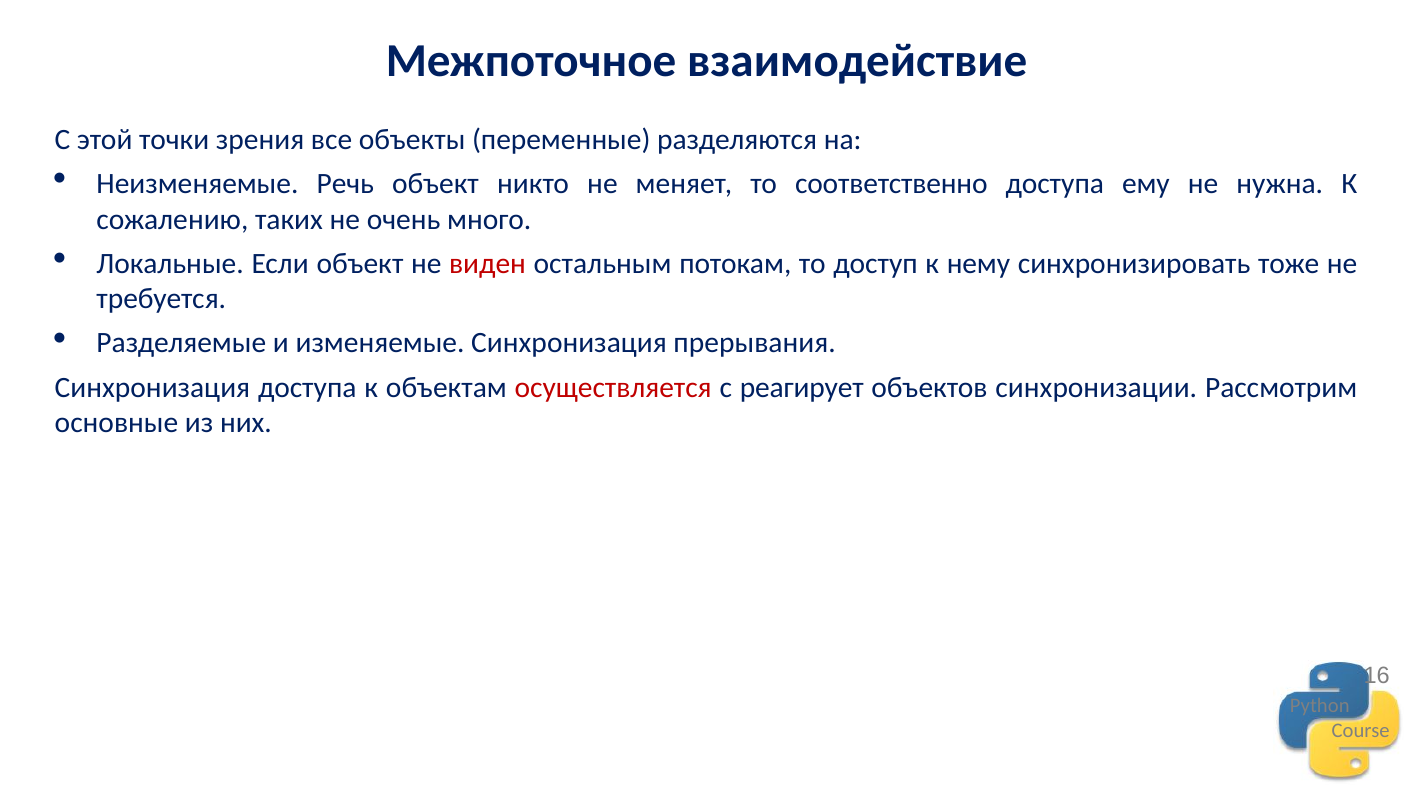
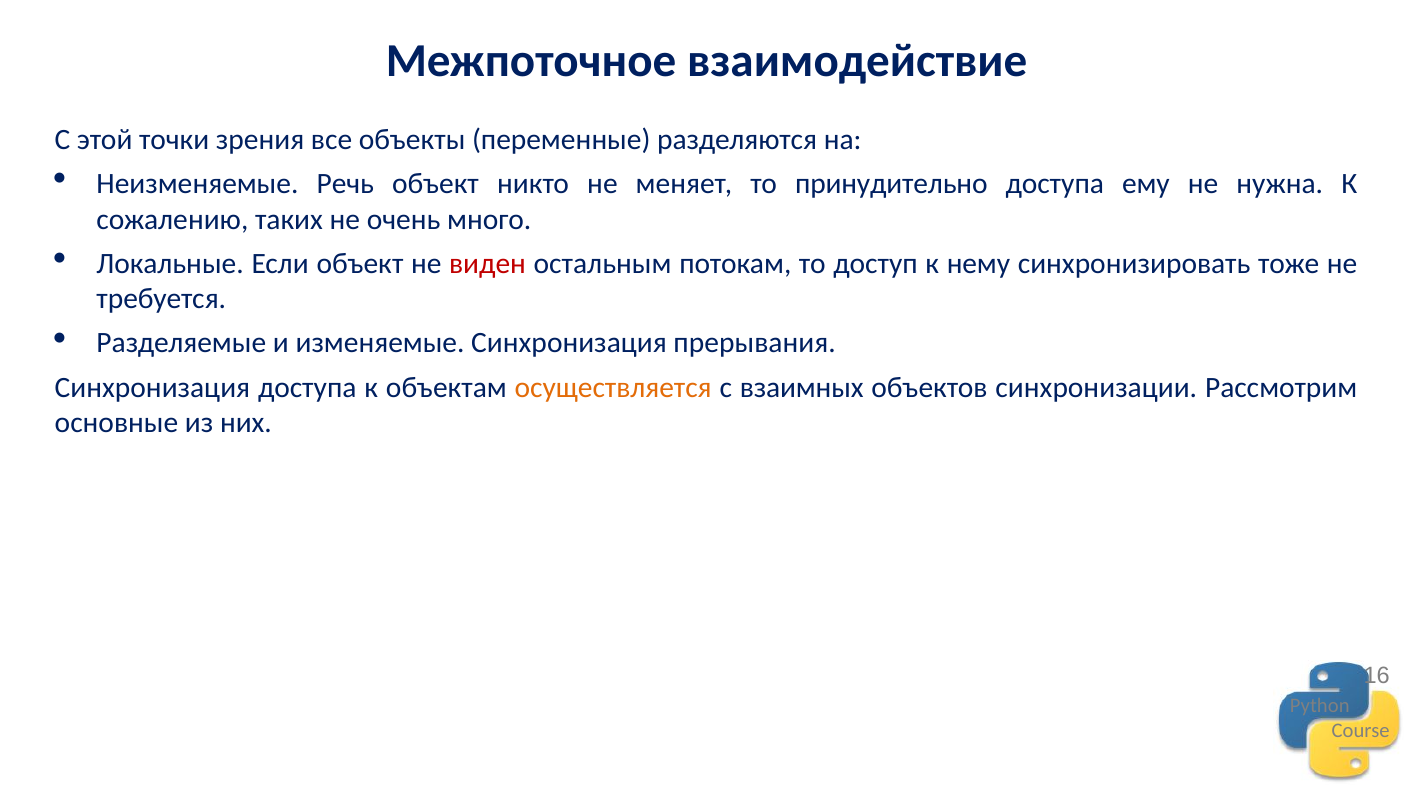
соответственно: соответственно -> принудительно
осуществляется colour: red -> orange
реагирует: реагирует -> взаимных
